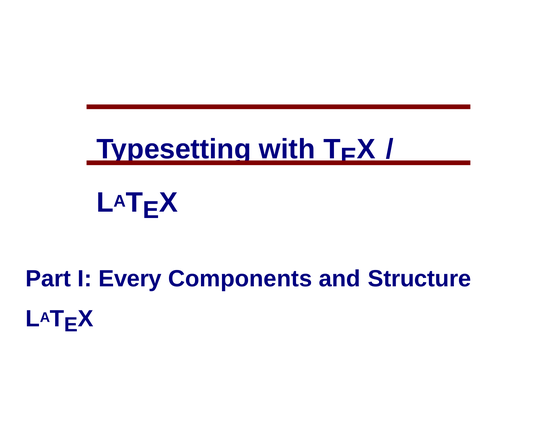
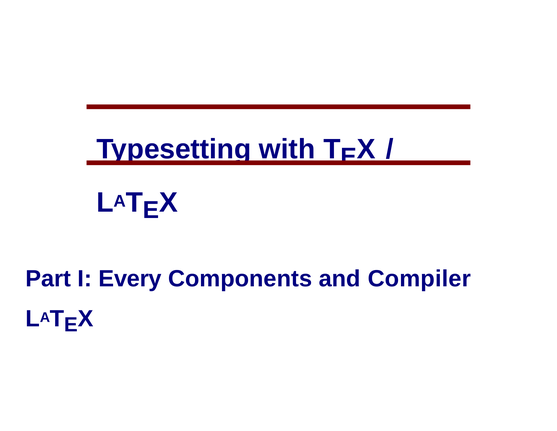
Structure: Structure -> Compiler
